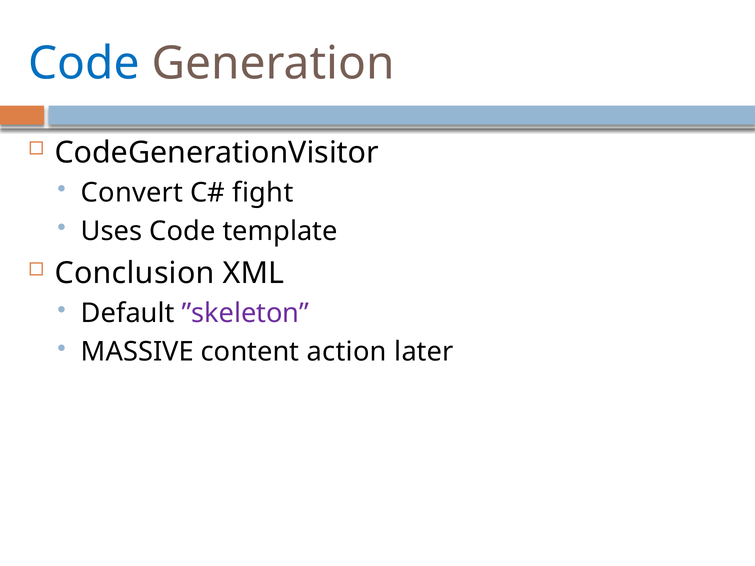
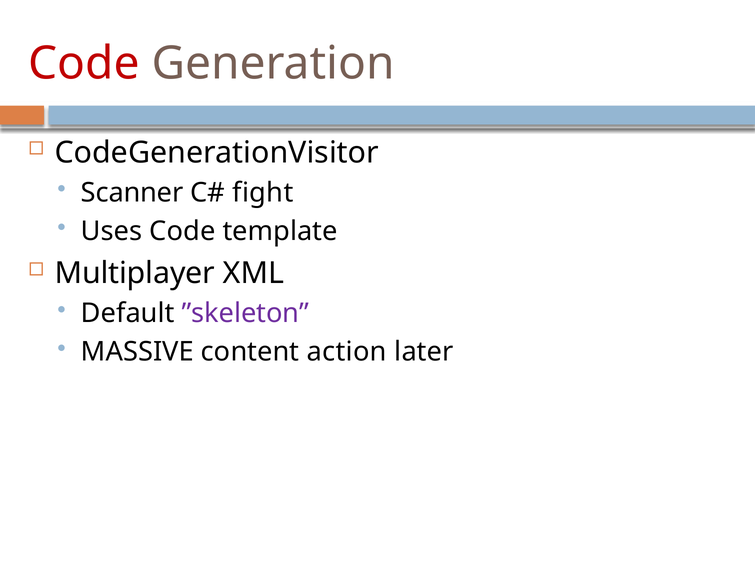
Code at (84, 63) colour: blue -> red
Convert: Convert -> Scanner
Conclusion: Conclusion -> Multiplayer
